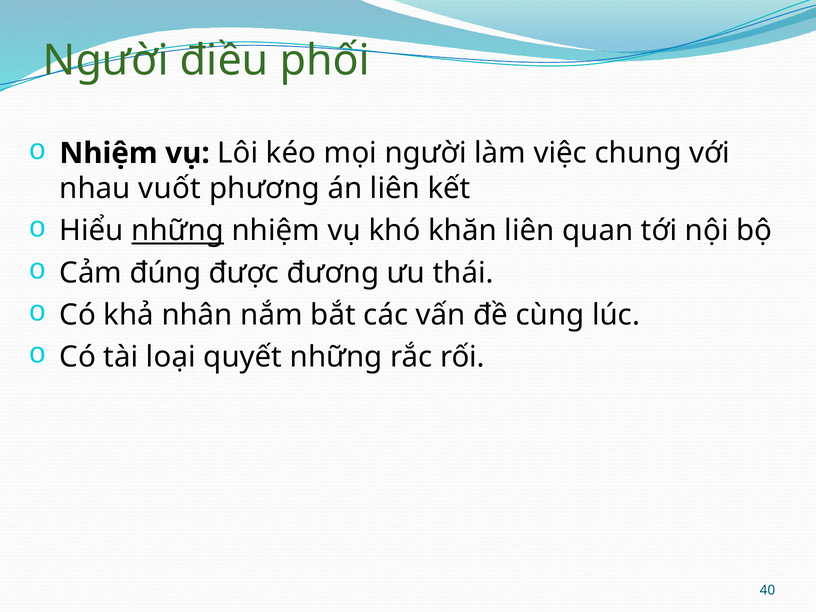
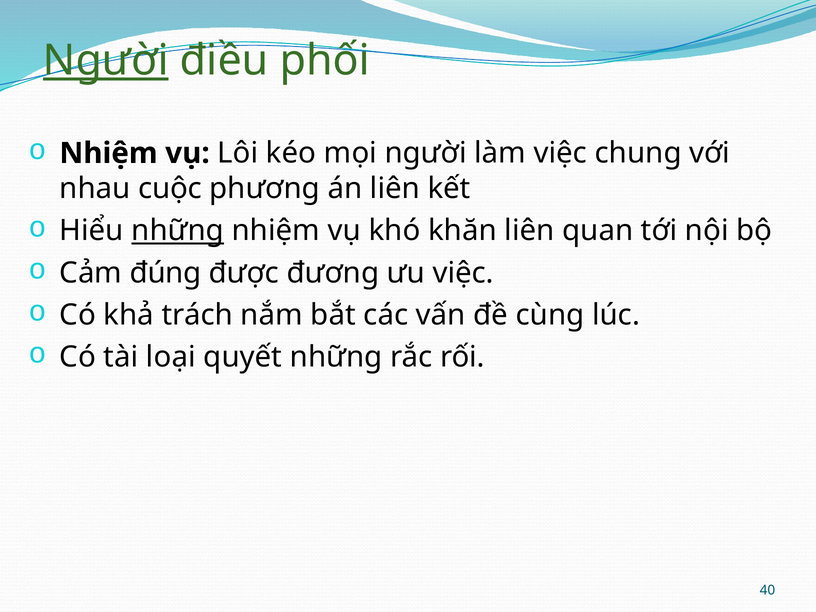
Người at (106, 60) underline: none -> present
vuốt: vuốt -> cuộc
ưu thái: thái -> việc
nhân: nhân -> trách
